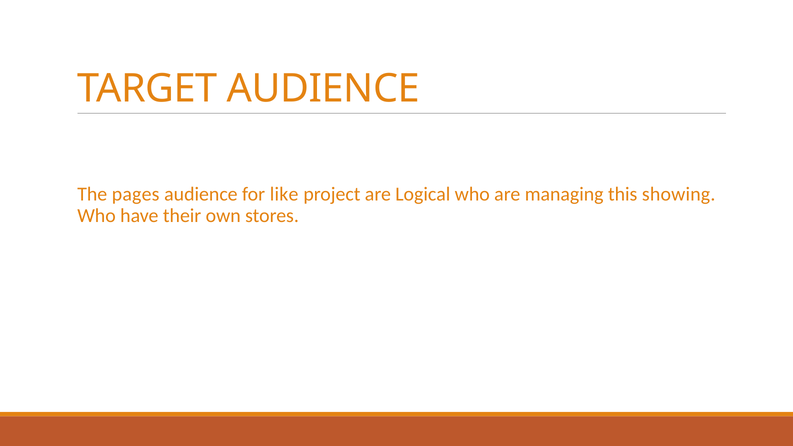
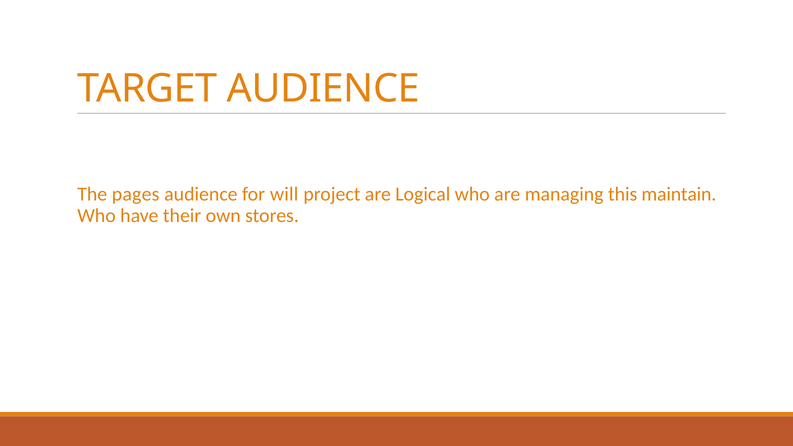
like: like -> will
showing: showing -> maintain
